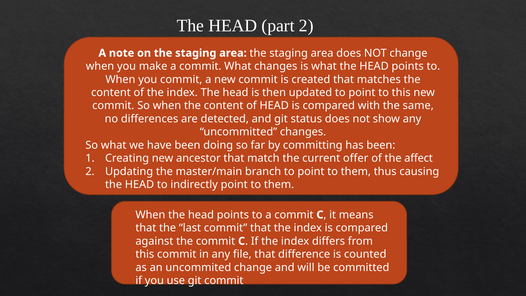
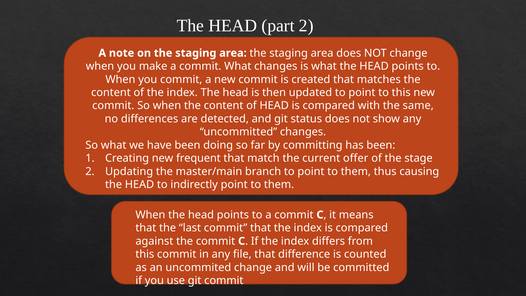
ancestor: ancestor -> frequent
affect: affect -> stage
